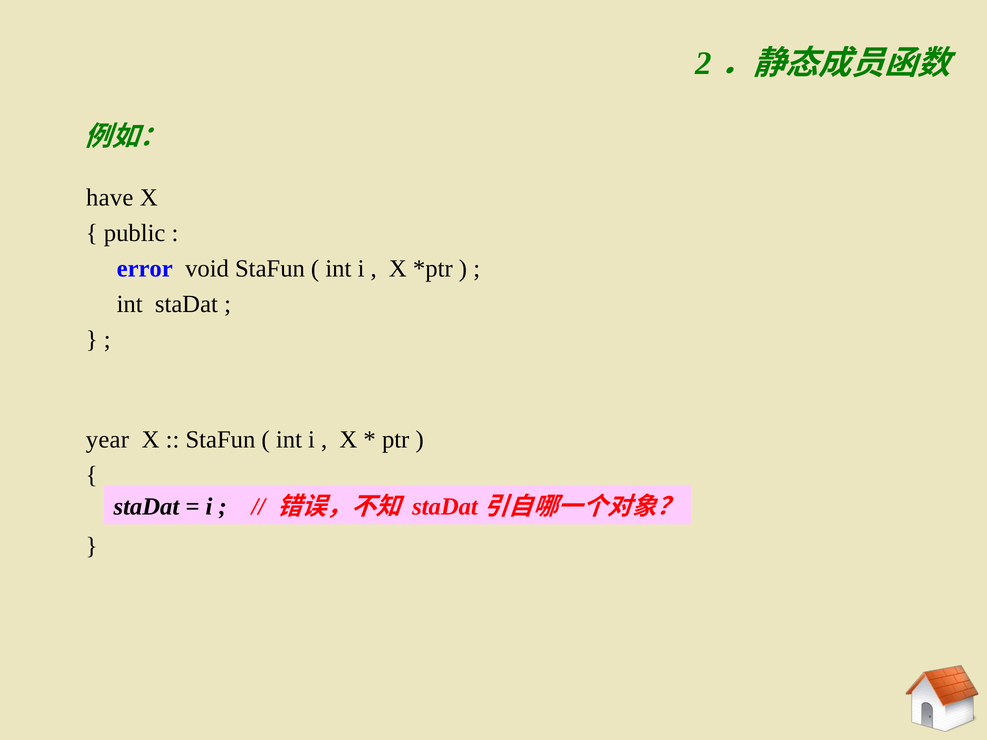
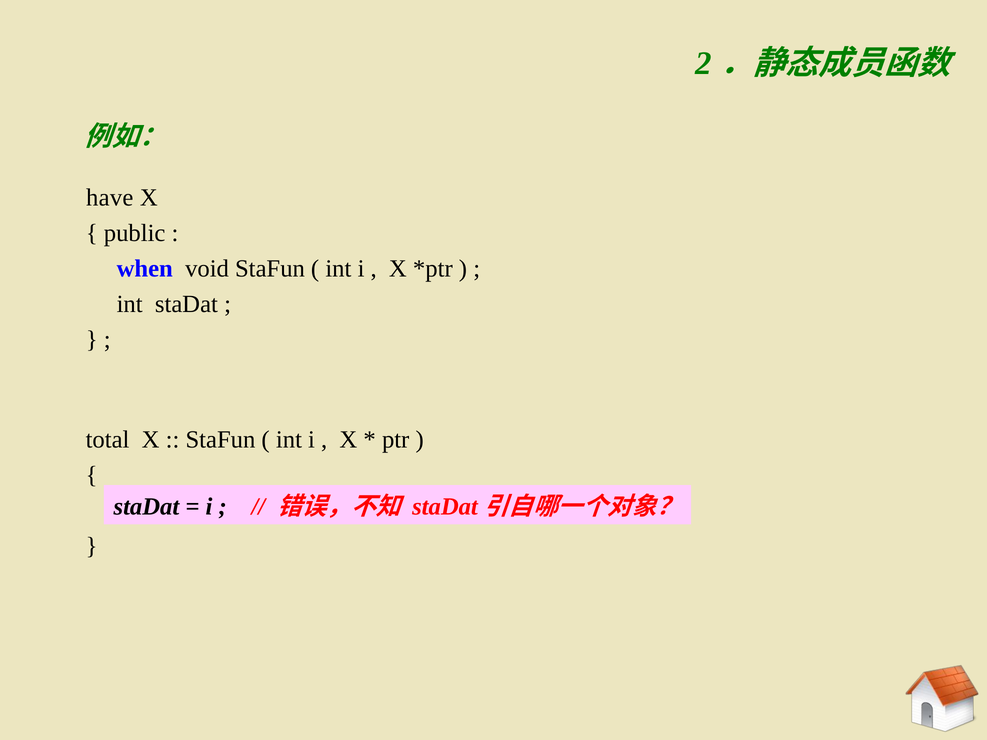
error: error -> when
year: year -> total
